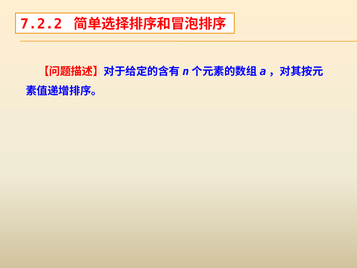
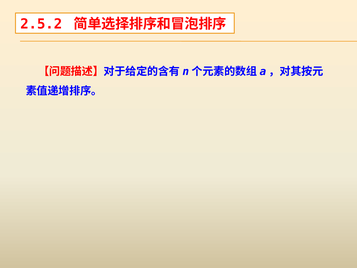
7.2.2: 7.2.2 -> 2.5.2
